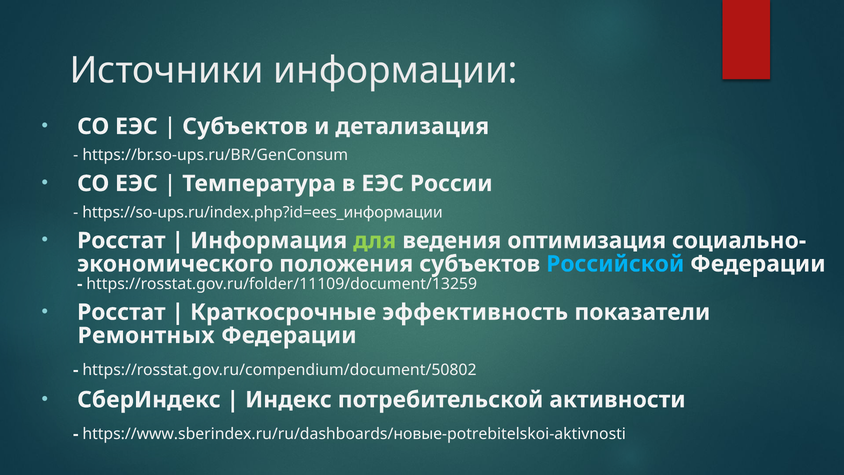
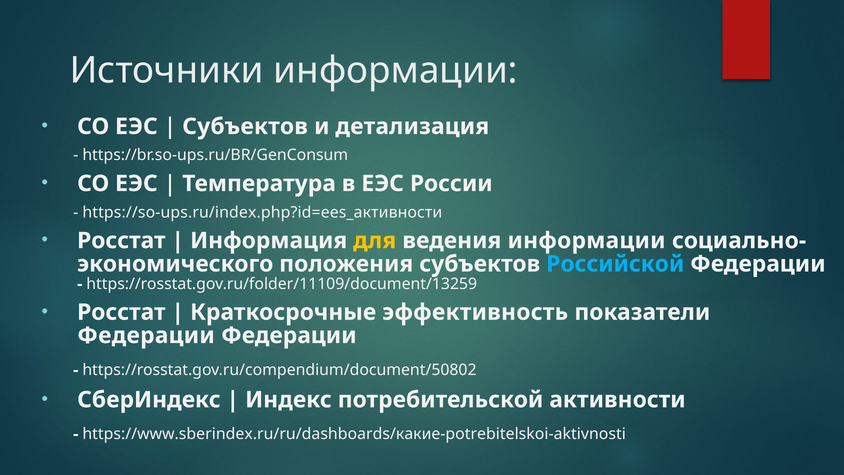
https://so-ups.ru/index.php?id=ees_информации: https://so-ups.ru/index.php?id=ees_информации -> https://so-ups.ru/index.php?id=ees_активности
для colour: light green -> yellow
ведения оптимизация: оптимизация -> информации
Ремонтных at (146, 335): Ремонтных -> Федерации
https://www.sberindex.ru/ru/dashboards/новые-potrebitelskoi-aktivnosti: https://www.sberindex.ru/ru/dashboards/новые-potrebitelskoi-aktivnosti -> https://www.sberindex.ru/ru/dashboards/какие-potrebitelskoi-aktivnosti
